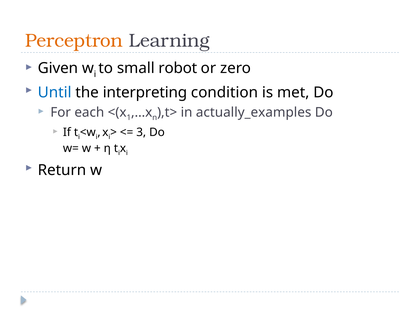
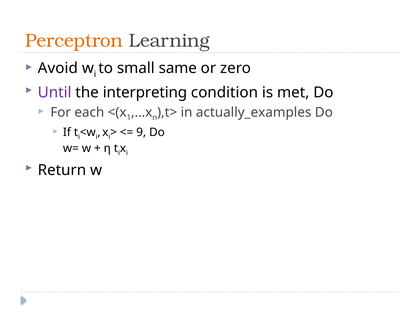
Given: Given -> Avoid
robot: robot -> same
Until colour: blue -> purple
3: 3 -> 9
